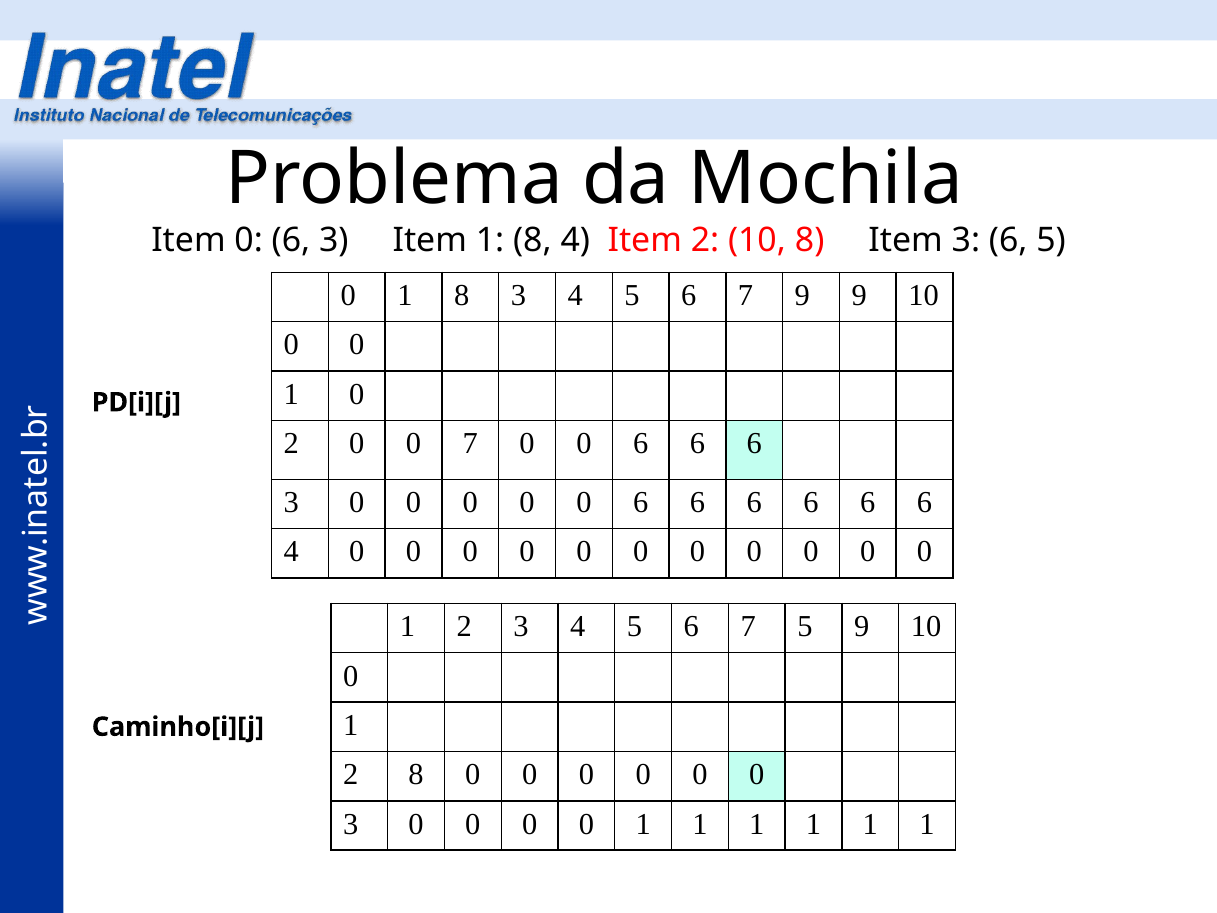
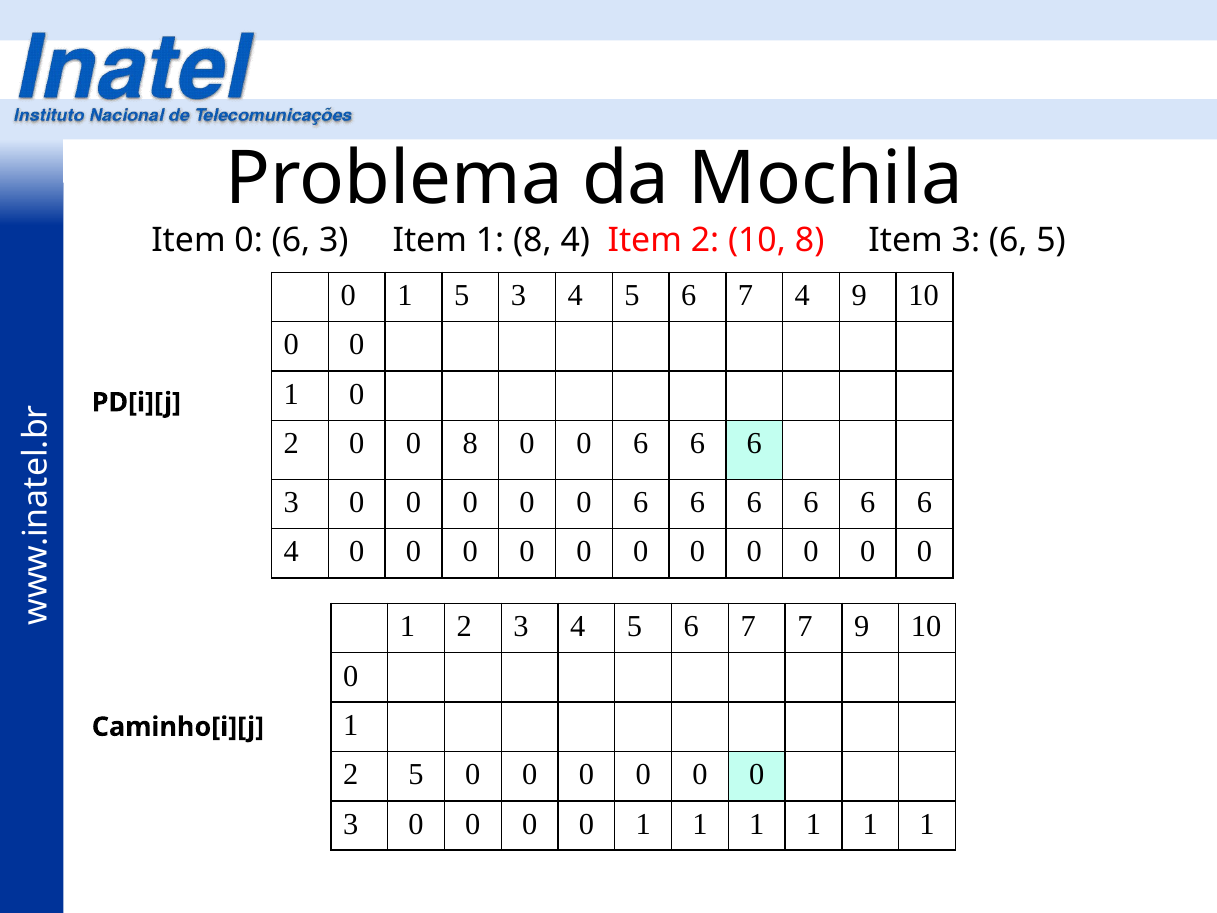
0 1 8: 8 -> 5
7 9: 9 -> 4
0 7: 7 -> 8
7 5: 5 -> 7
2 8: 8 -> 5
